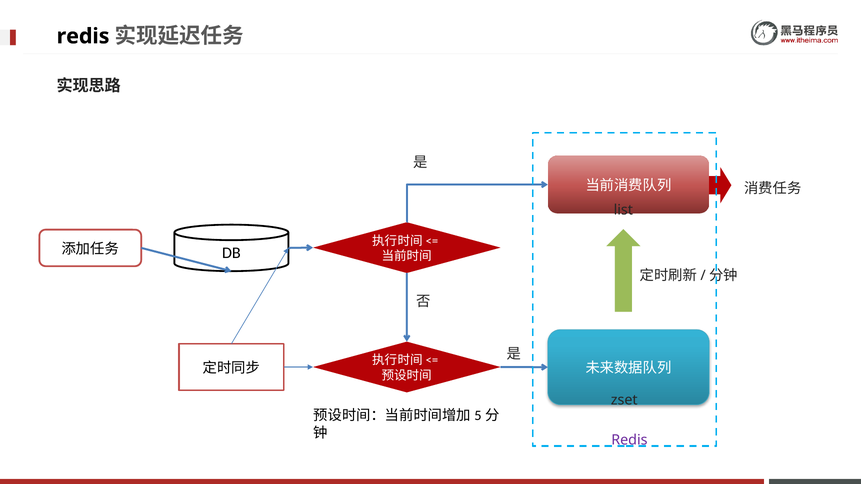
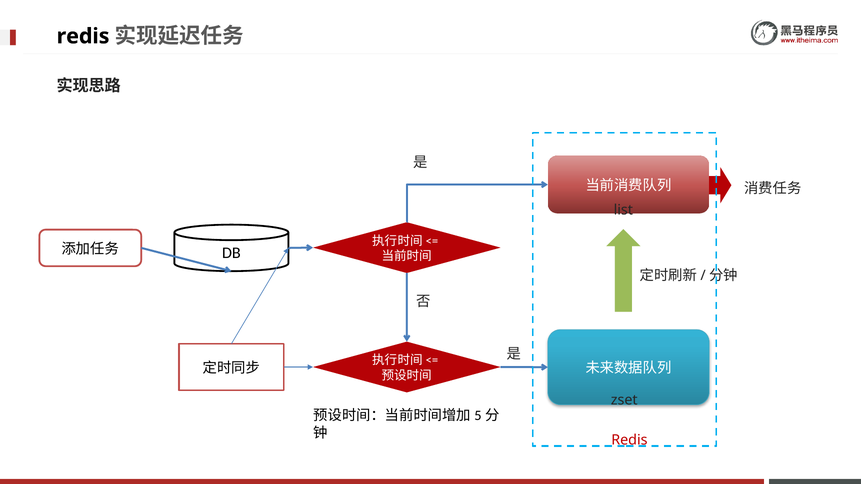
Redis at (629, 440) colour: purple -> red
